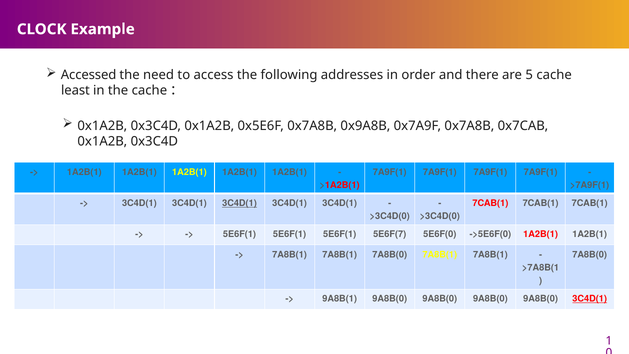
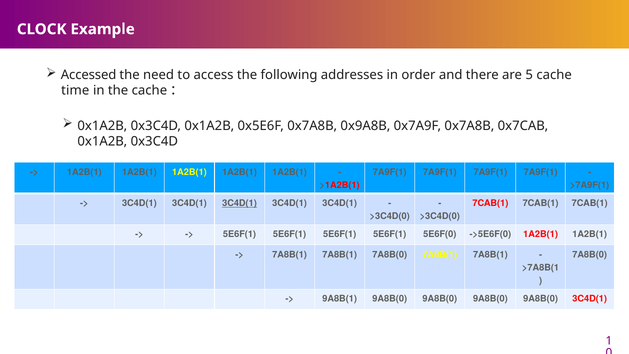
least: least -> time
5E6F(1 5E6F(1 5E6F(1 5E6F(7: 5E6F(7 -> 5E6F(1
3C4D(1 at (590, 299) underline: present -> none
